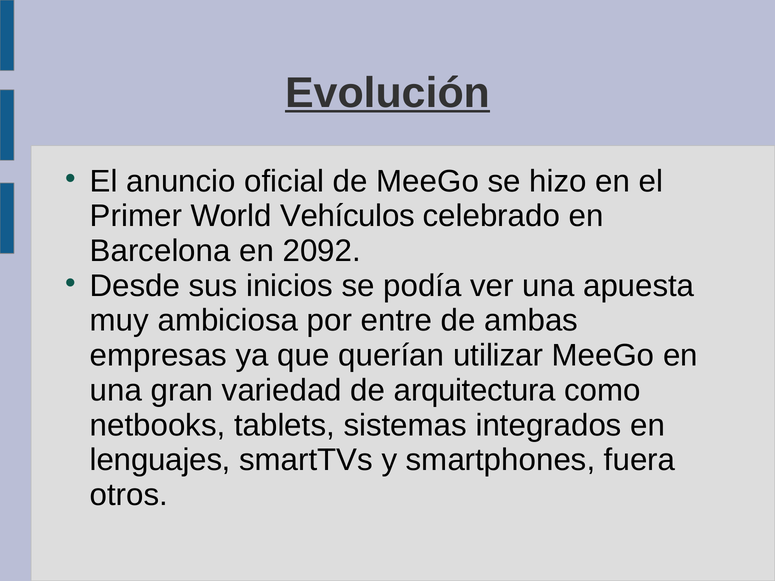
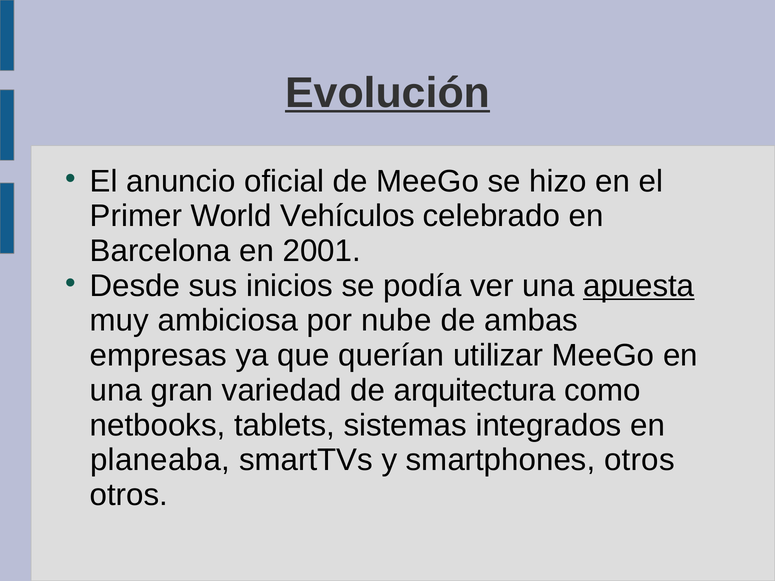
2092: 2092 -> 2001
apuesta underline: none -> present
entre: entre -> nube
lenguajes: lenguajes -> planeaba
smartphones fuera: fuera -> otros
